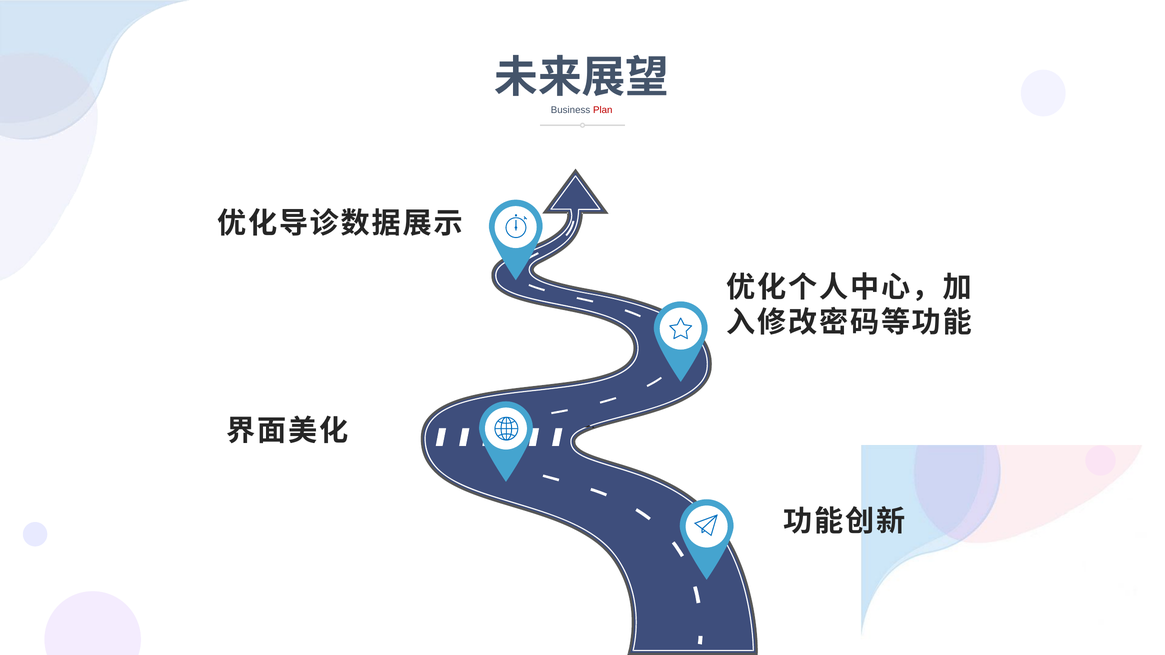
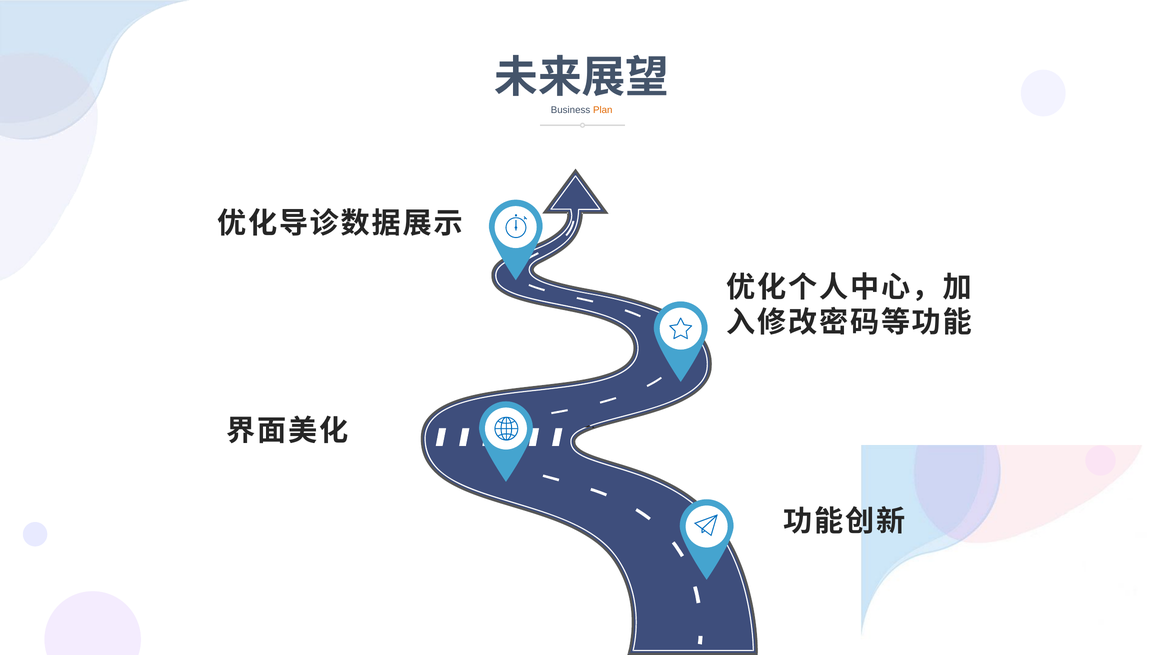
Plan colour: red -> orange
